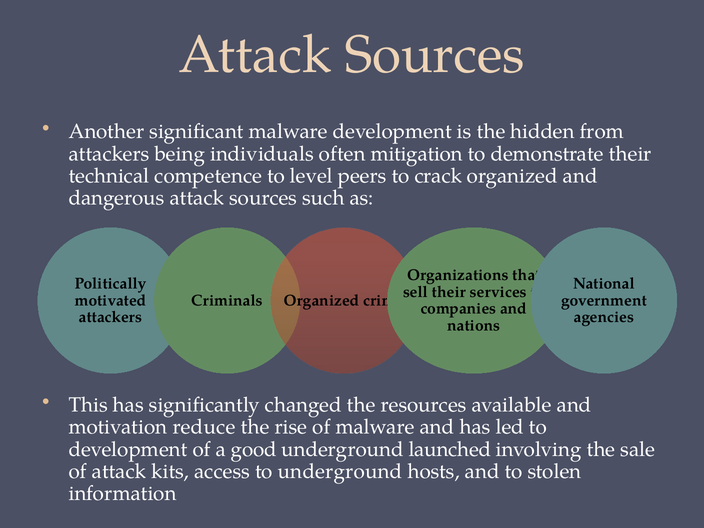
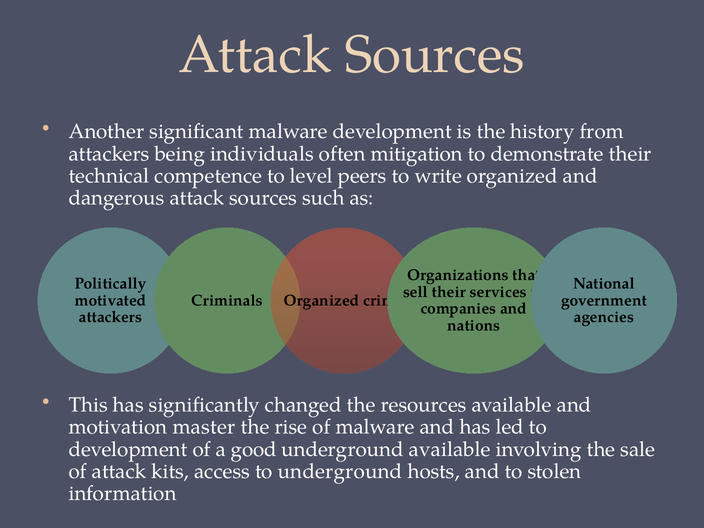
hidden: hidden -> history
crack: crack -> write
reduce: reduce -> master
underground launched: launched -> available
